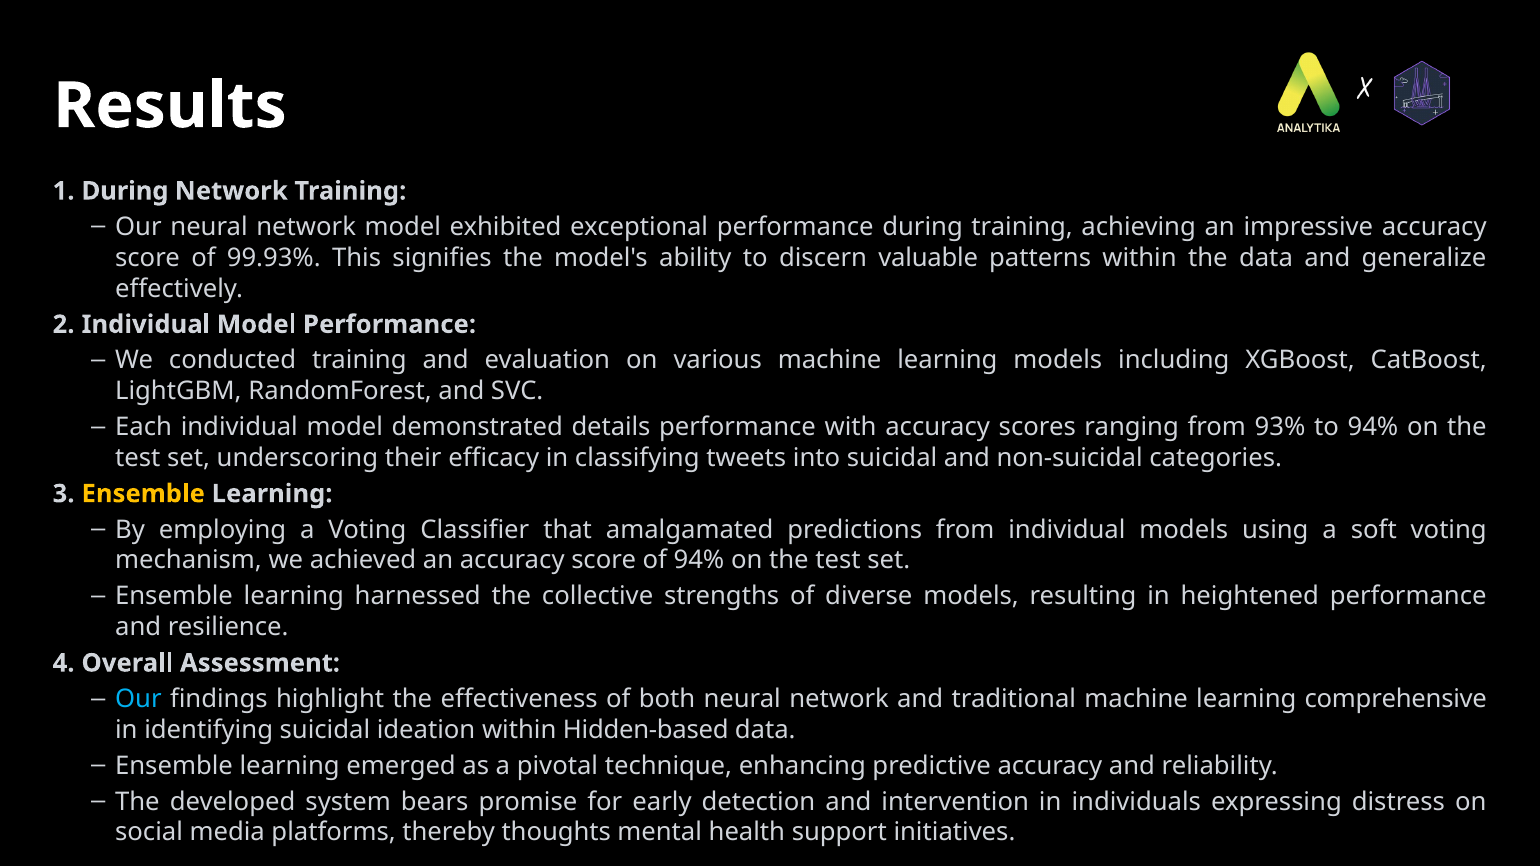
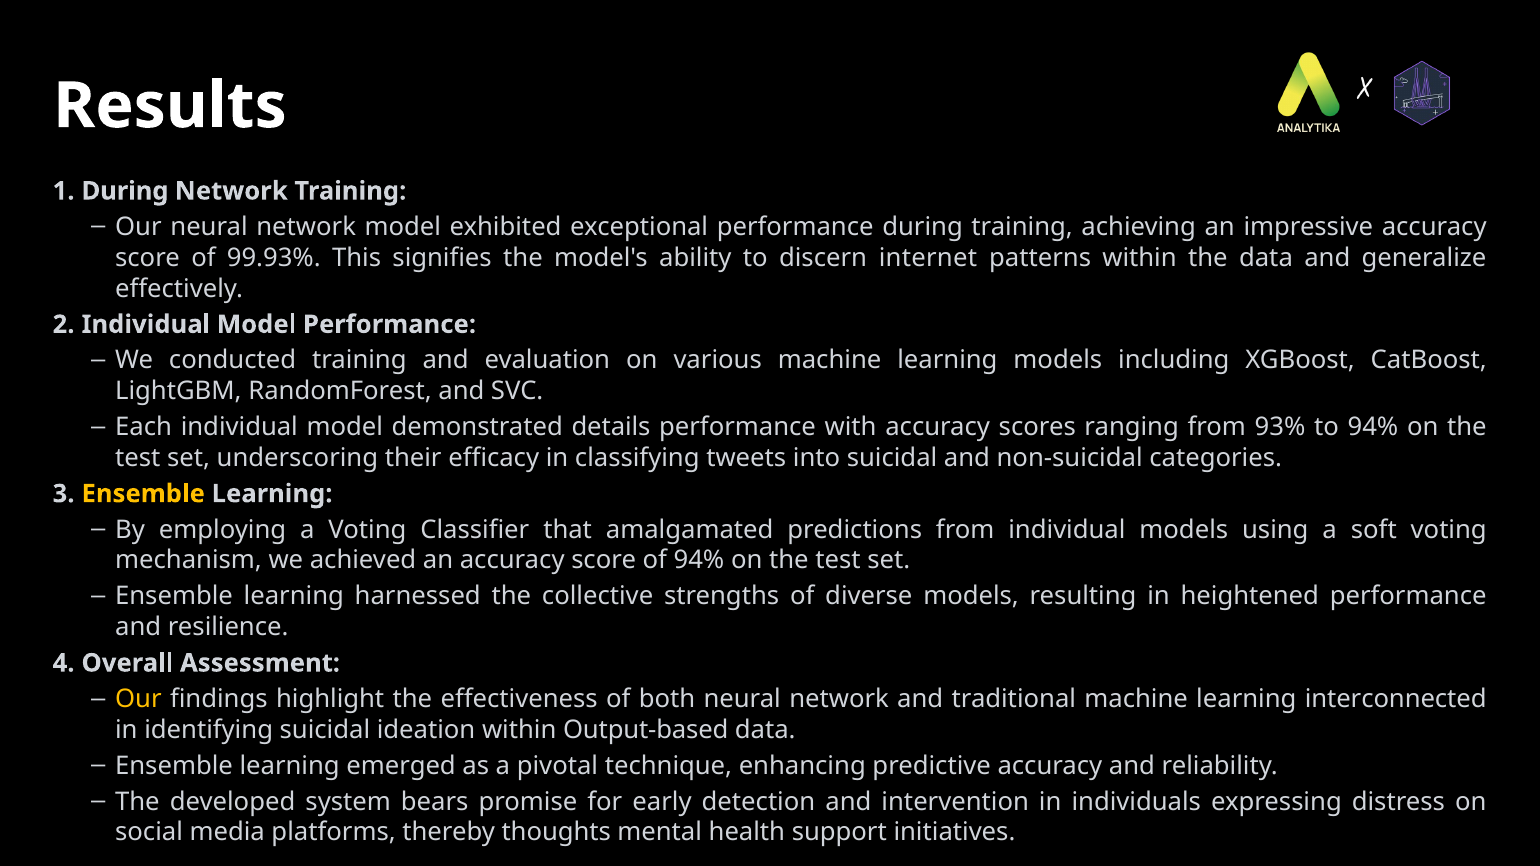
valuable: valuable -> internet
Our at (138, 699) colour: light blue -> yellow
comprehensive: comprehensive -> interconnected
Hidden-based: Hidden-based -> Output-based
